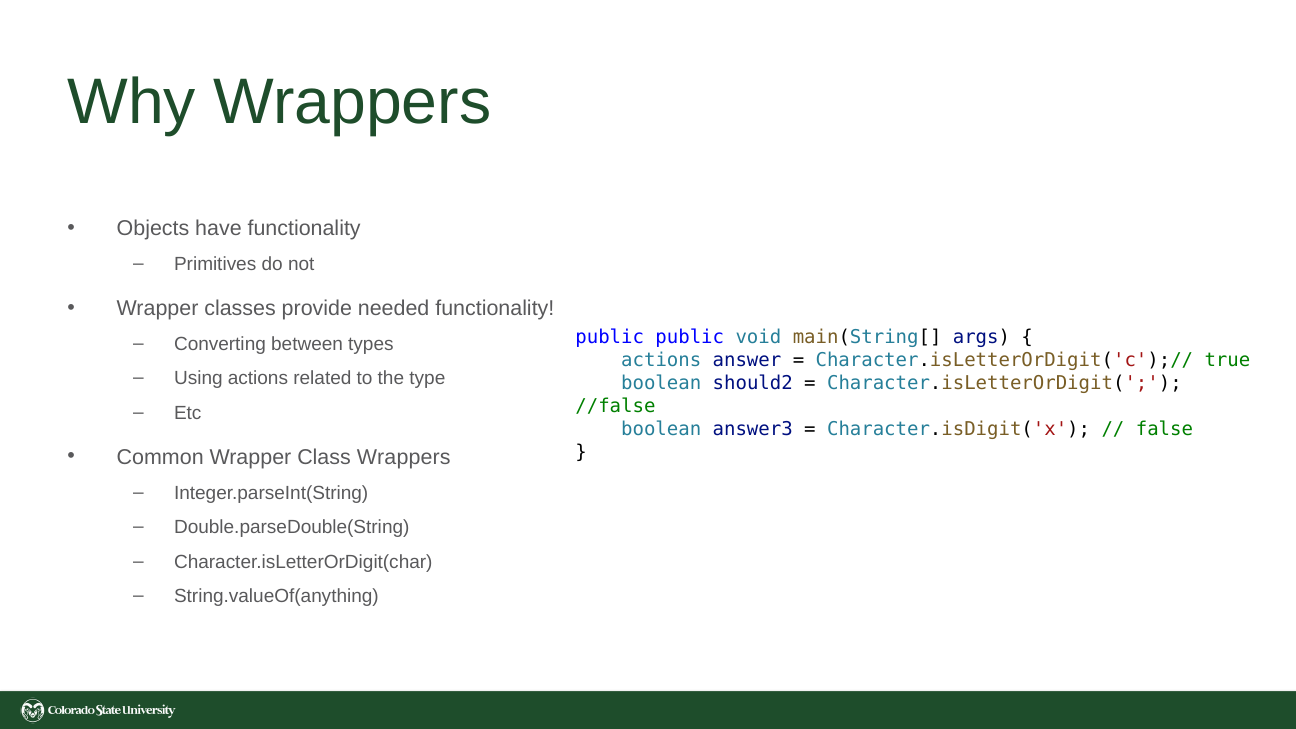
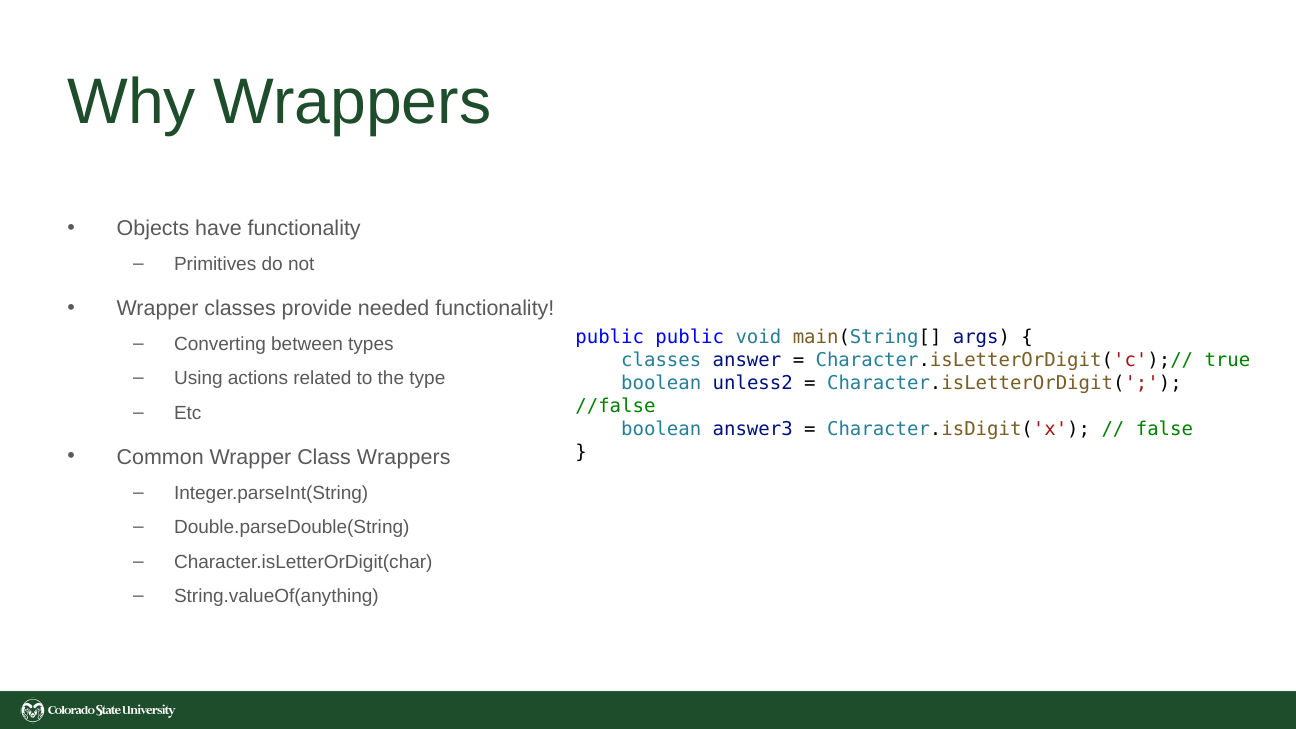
actions at (661, 360): actions -> classes
should2: should2 -> unless2
